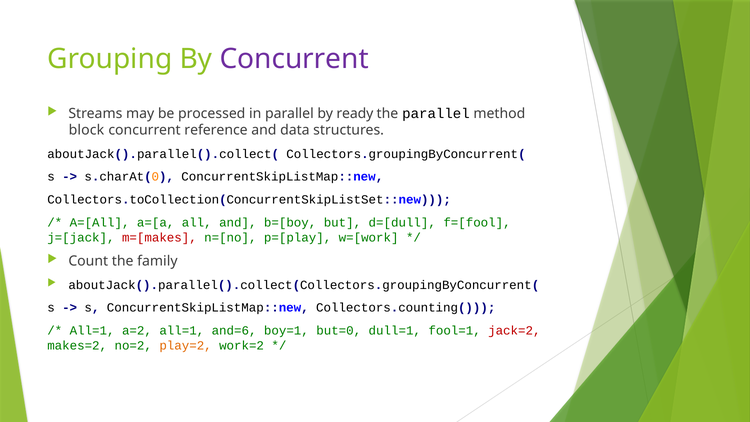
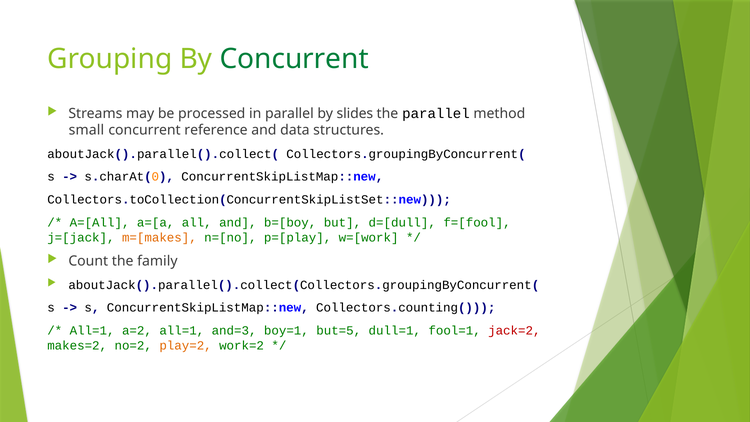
Concurrent at (294, 59) colour: purple -> green
ready: ready -> slides
block: block -> small
m=[makes colour: red -> orange
and=6: and=6 -> and=3
but=0: but=0 -> but=5
